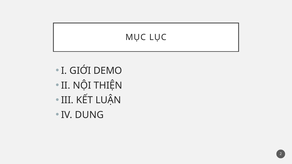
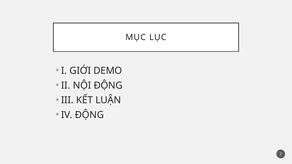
NỘI THIỆN: THIỆN -> ĐỘNG
IV DUNG: DUNG -> ĐỘNG
